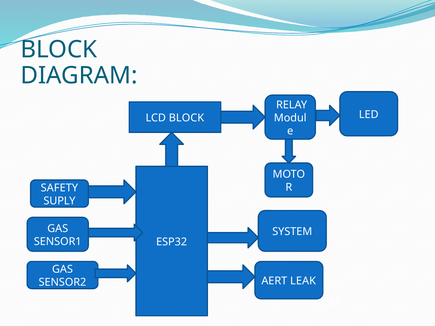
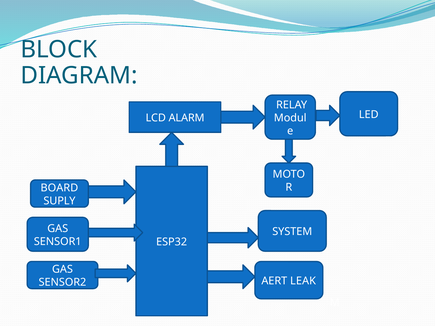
LCD BLOCK: BLOCK -> ALARM
SAFETY: SAFETY -> BOARD
